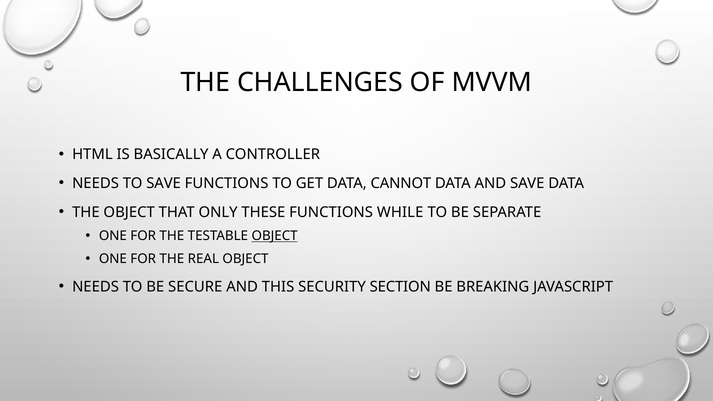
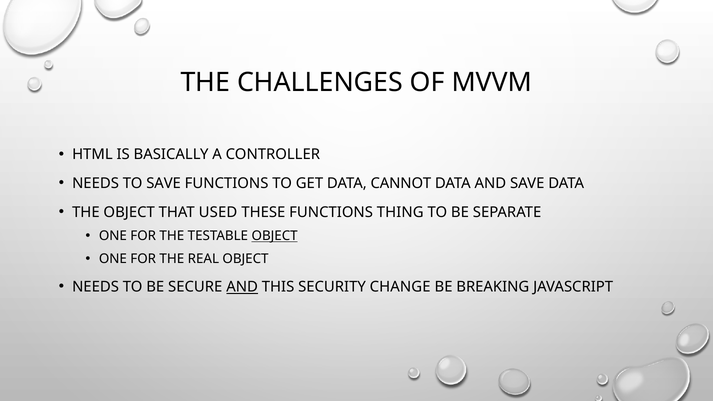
ONLY: ONLY -> USED
WHILE: WHILE -> THING
AND at (242, 287) underline: none -> present
SECTION: SECTION -> CHANGE
